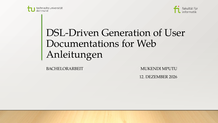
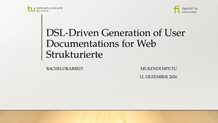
Anleitungen: Anleitungen -> Strukturierte
